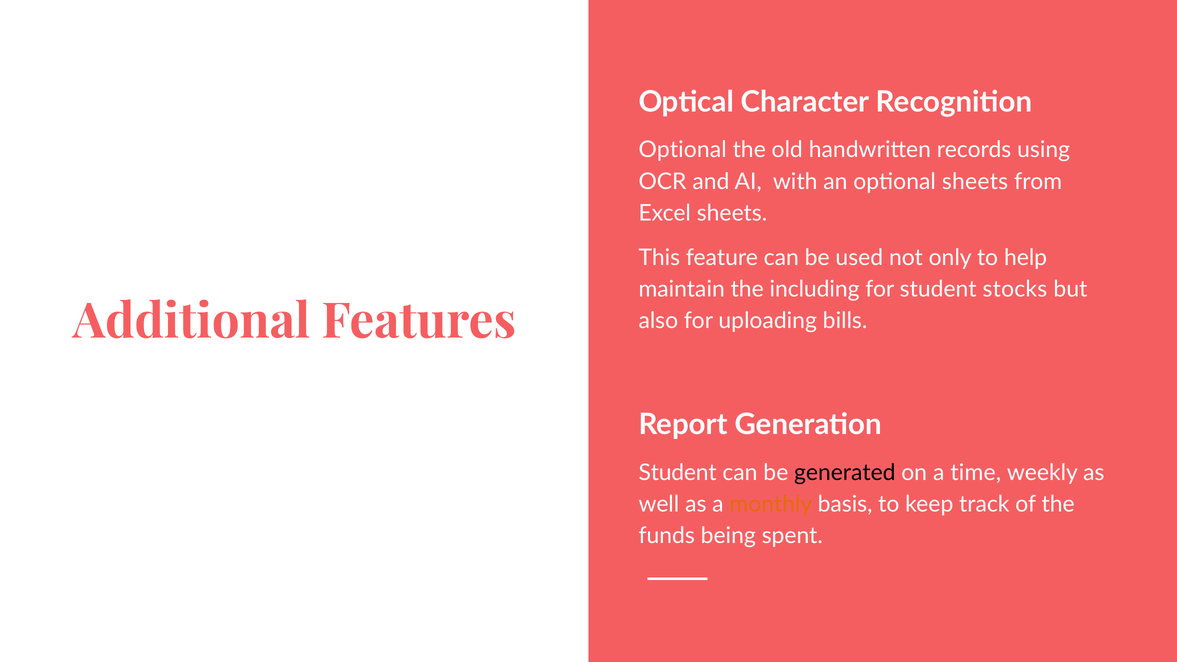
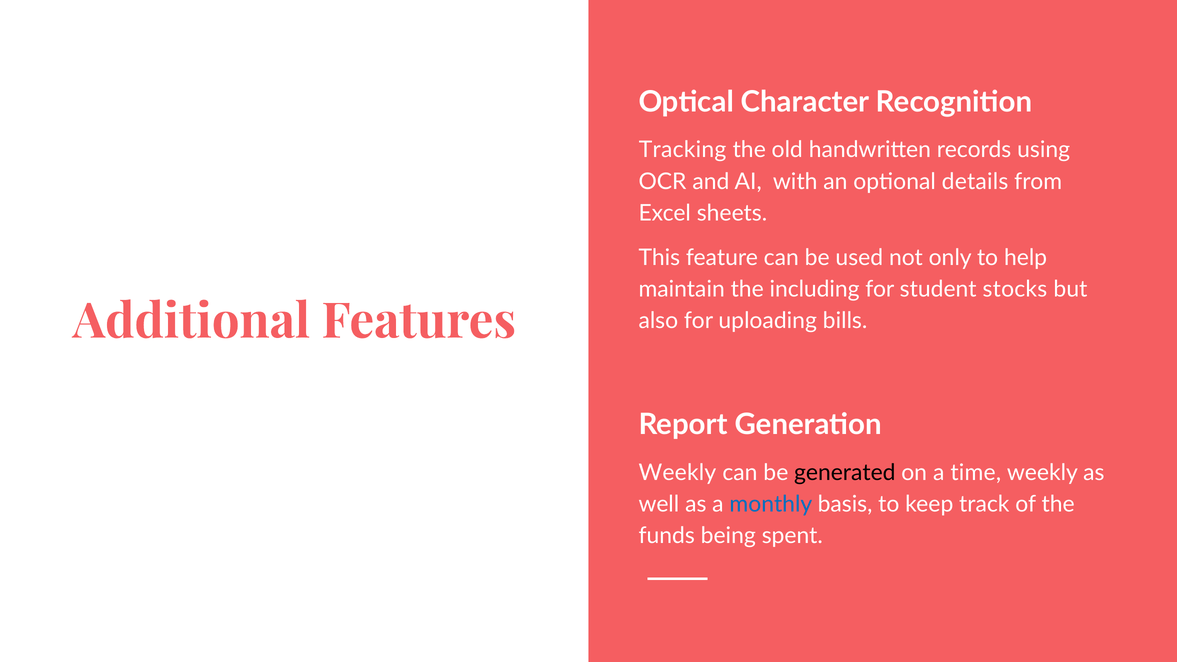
Optional at (683, 150): Optional -> Tracking
optional sheets: sheets -> details
Student at (678, 473): Student -> Weekly
monthly colour: orange -> blue
